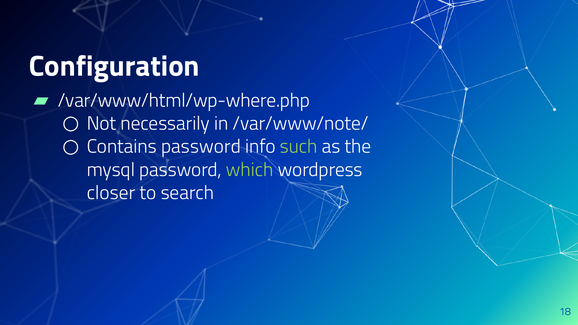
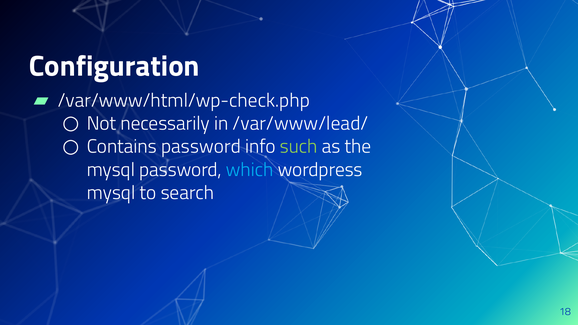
/var/www/html/wp-where.php: /var/www/html/wp-where.php -> /var/www/html/wp-check.php
/var/www/note/: /var/www/note/ -> /var/www/lead/
which colour: light green -> light blue
closer at (111, 193): closer -> mysql
